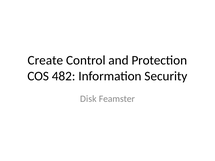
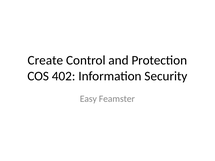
482: 482 -> 402
Disk: Disk -> Easy
